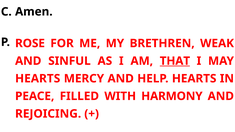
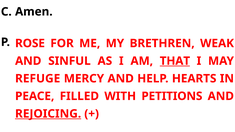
HEARTS at (38, 79): HEARTS -> REFUGE
HARMONY: HARMONY -> PETITIONS
REJOICING underline: none -> present
